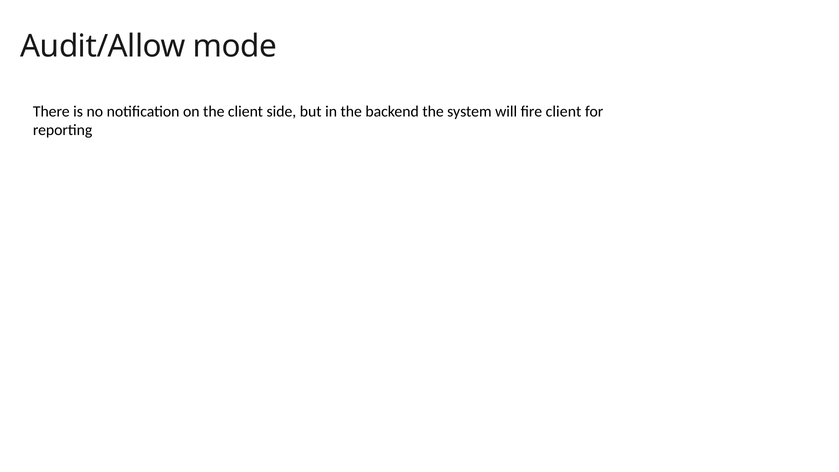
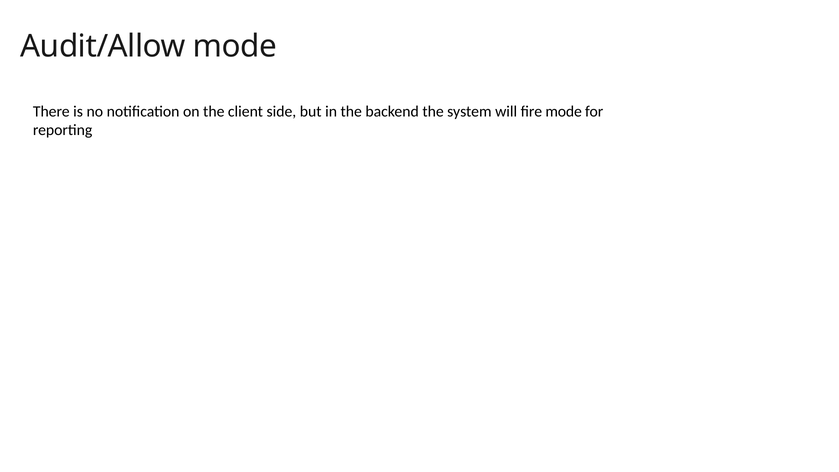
fire client: client -> mode
